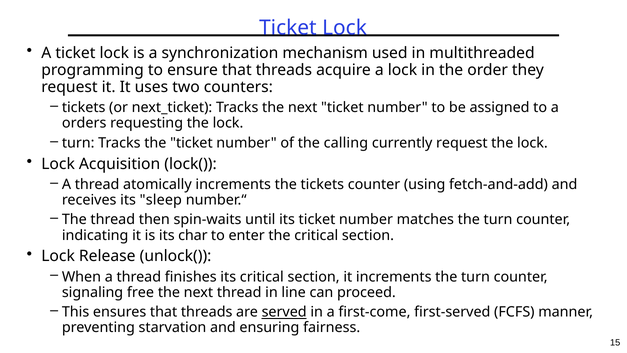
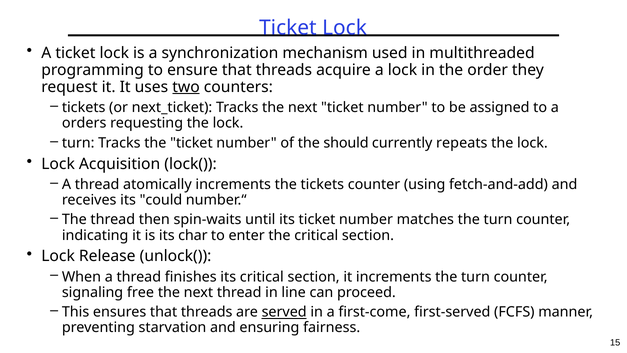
two underline: none -> present
calling: calling -> should
currently request: request -> repeats
sleep: sleep -> could
